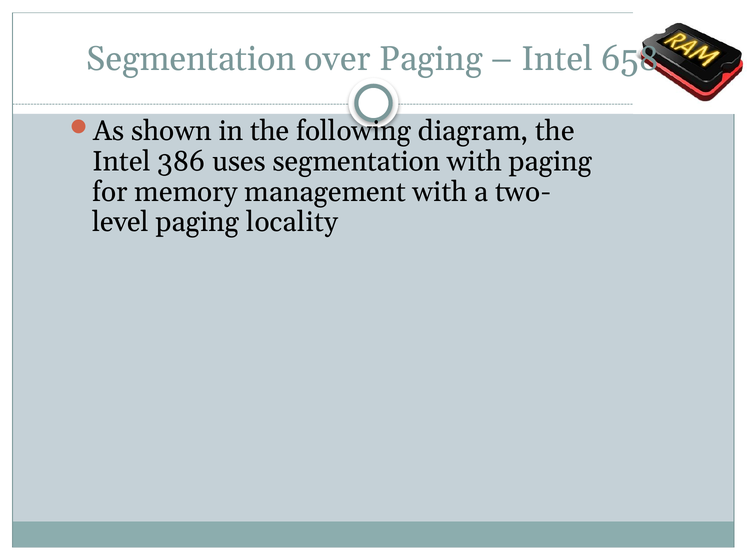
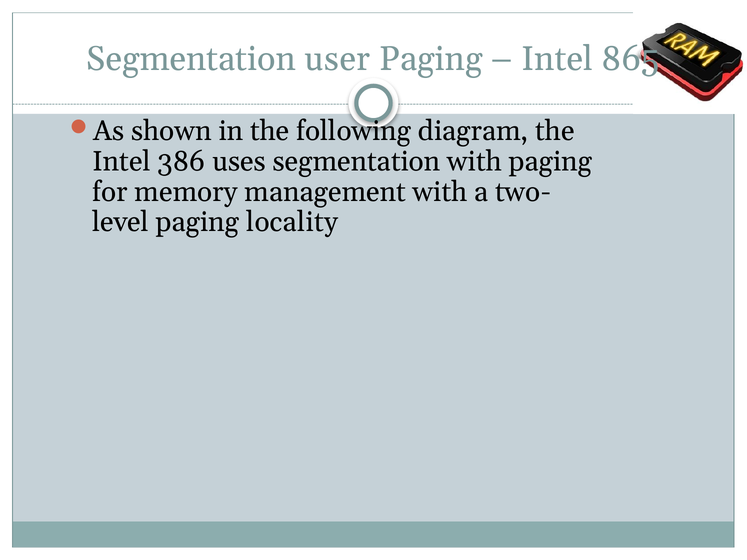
over: over -> user
658: 658 -> 865
